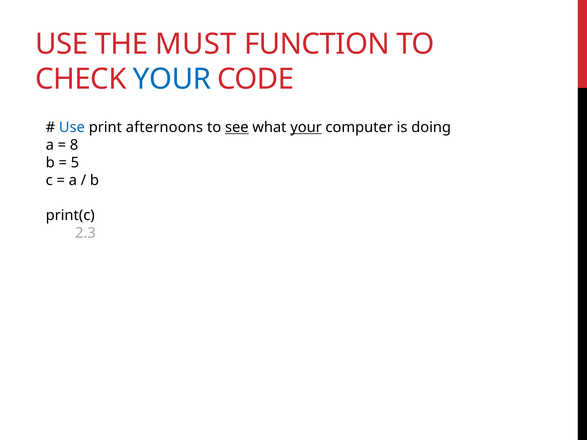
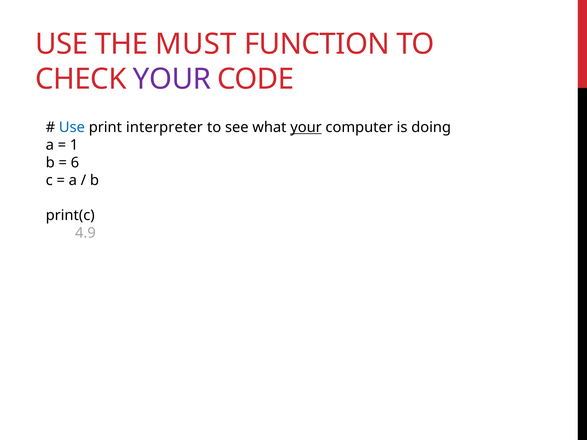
YOUR at (172, 79) colour: blue -> purple
afternoons: afternoons -> interpreter
see underline: present -> none
8: 8 -> 1
5: 5 -> 6
2.3: 2.3 -> 4.9
